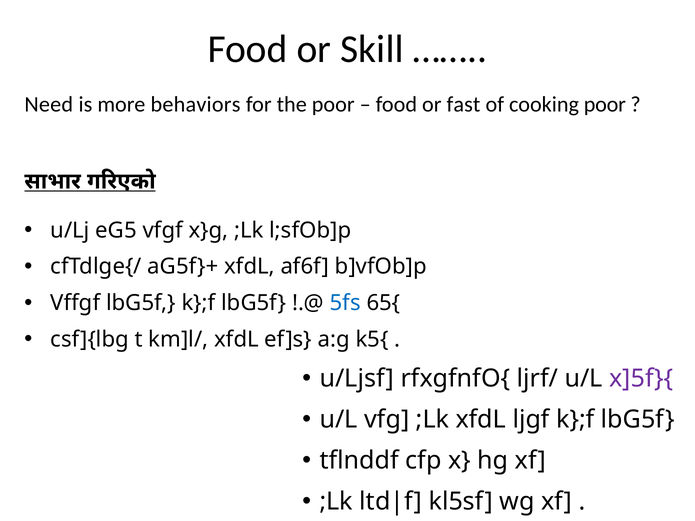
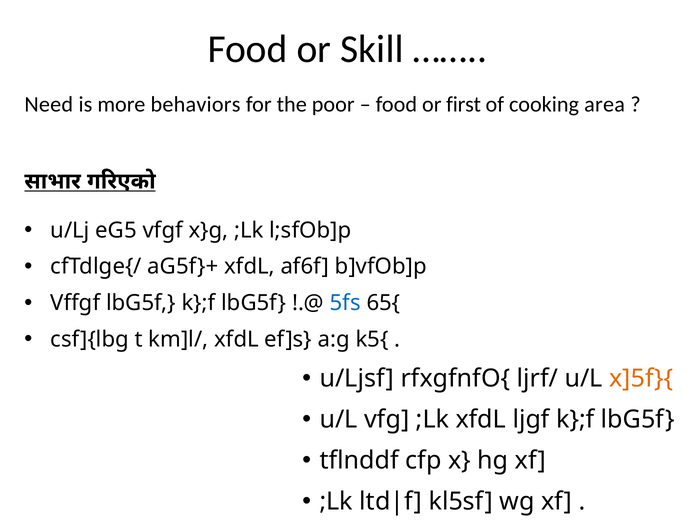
fast: fast -> first
cooking poor: poor -> area
x]5f}{ colour: purple -> orange
